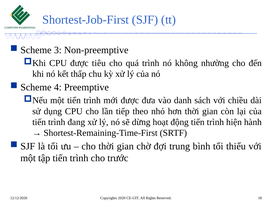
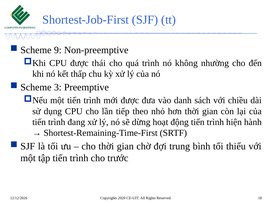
3: 3 -> 9
tiêu: tiêu -> thái
4: 4 -> 3
